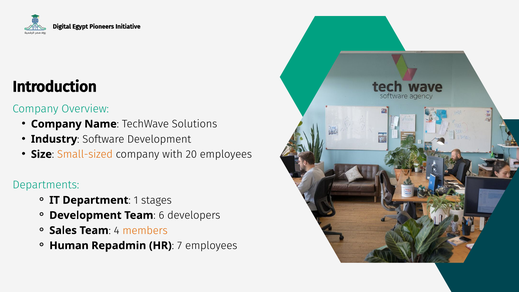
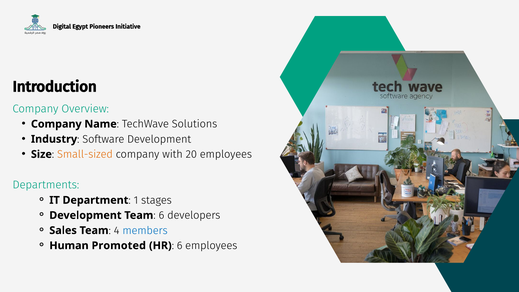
members colour: orange -> blue
Repadmin: Repadmin -> Promoted
7 at (180, 246): 7 -> 6
